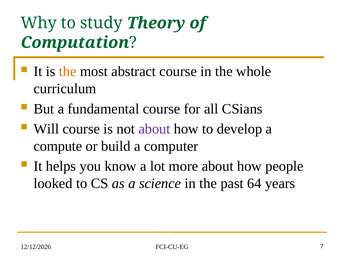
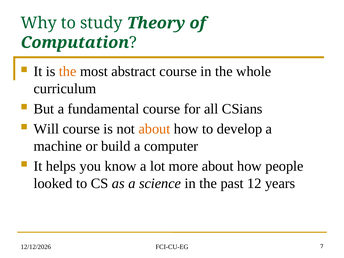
about at (154, 129) colour: purple -> orange
compute: compute -> machine
64: 64 -> 12
